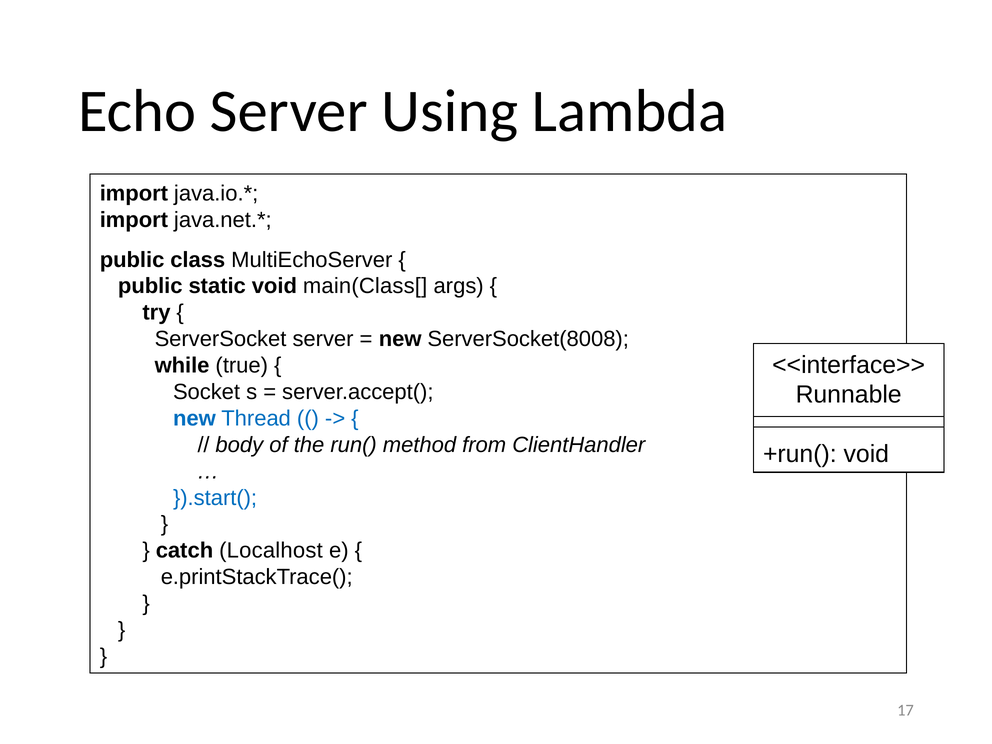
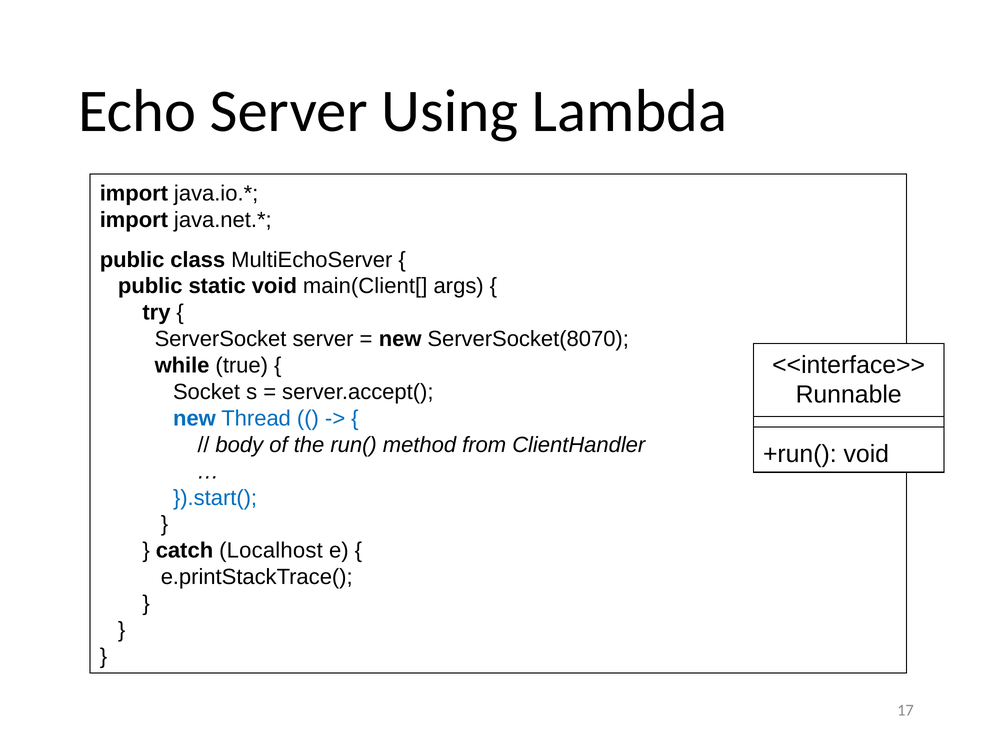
main(Class[: main(Class[ -> main(Client[
ServerSocket(8008: ServerSocket(8008 -> ServerSocket(8070
